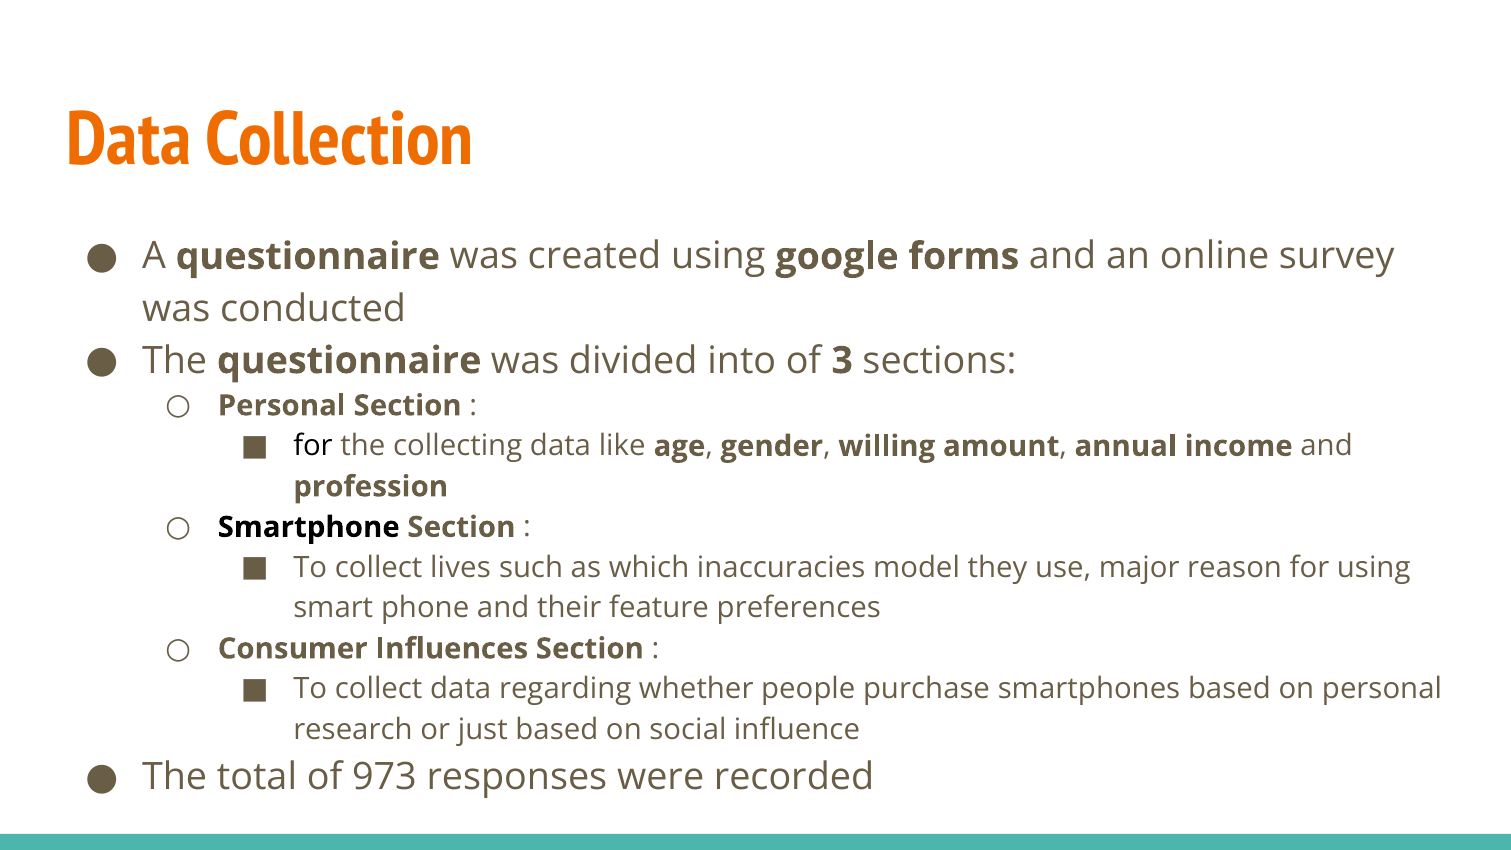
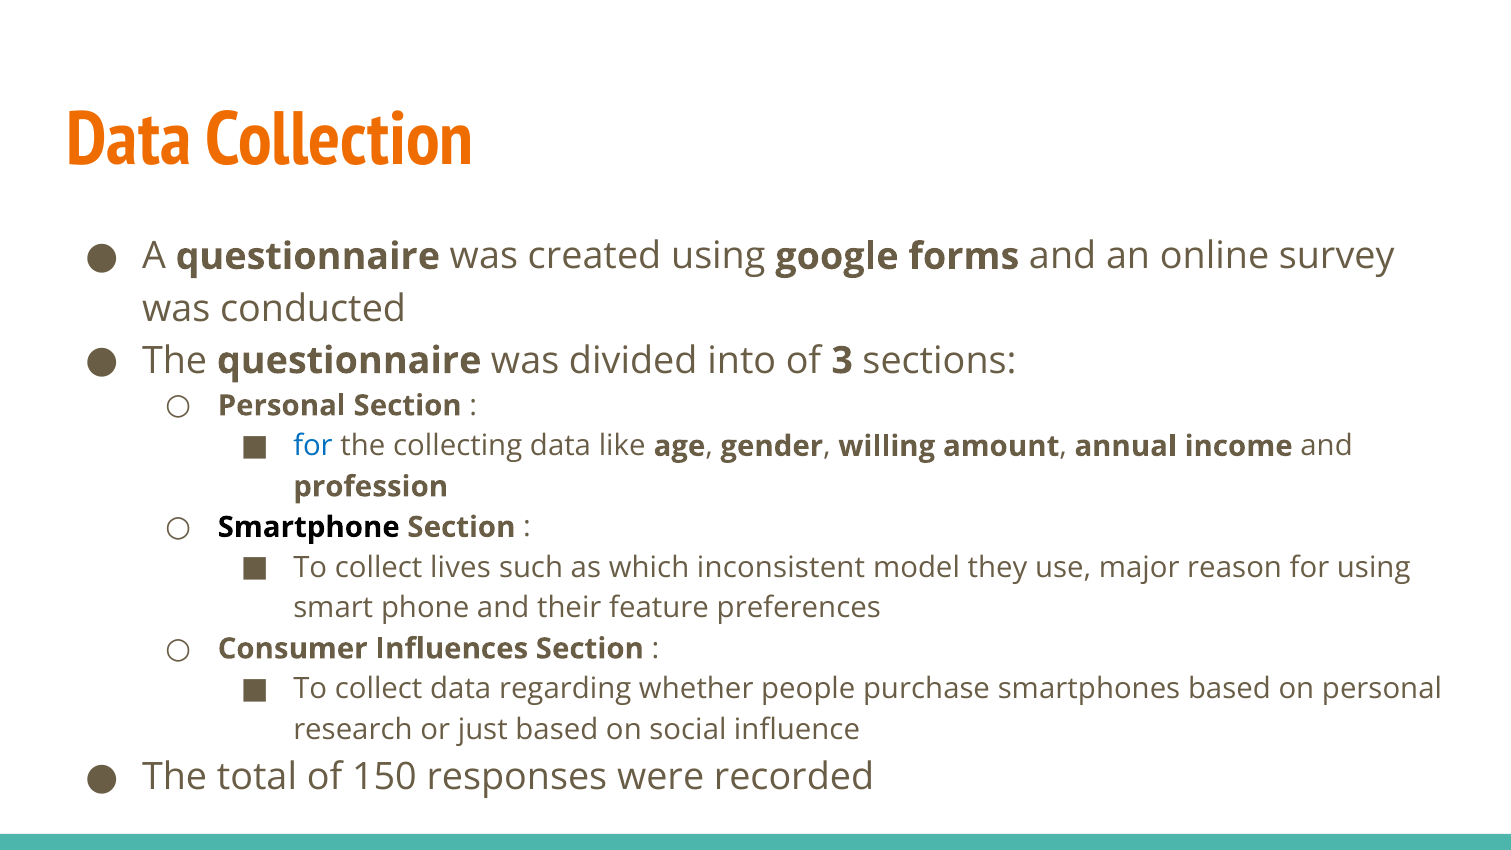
for at (313, 446) colour: black -> blue
inaccuracies: inaccuracies -> inconsistent
973: 973 -> 150
